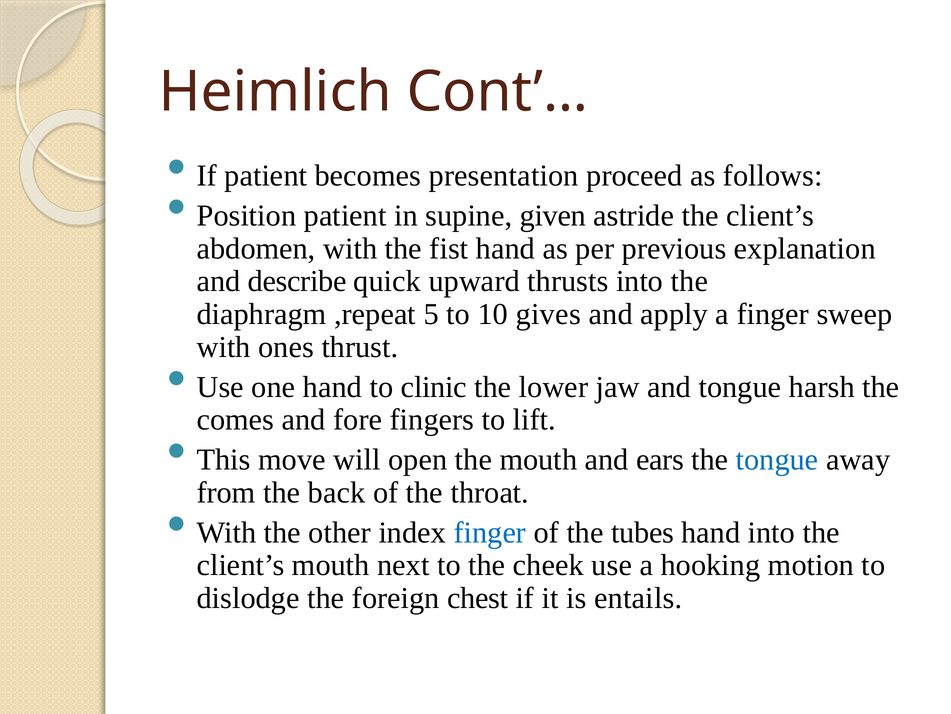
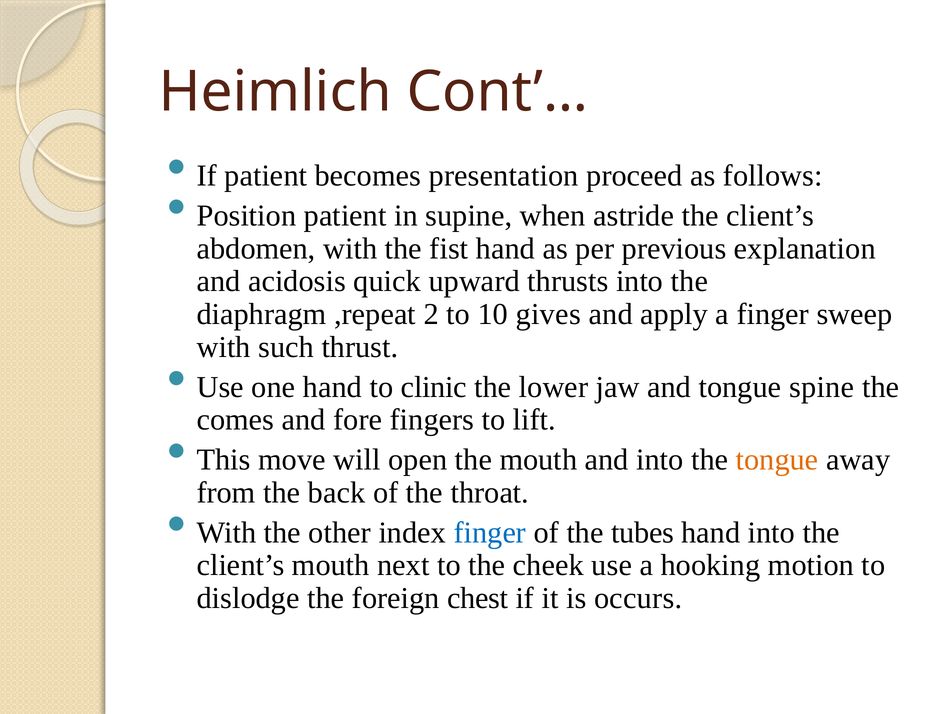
given: given -> when
describe: describe -> acidosis
5: 5 -> 2
ones: ones -> such
harsh: harsh -> spine
and ears: ears -> into
tongue at (777, 459) colour: blue -> orange
entails: entails -> occurs
